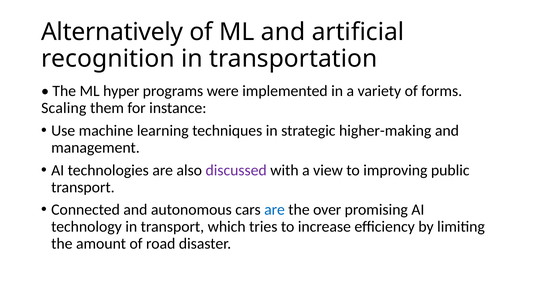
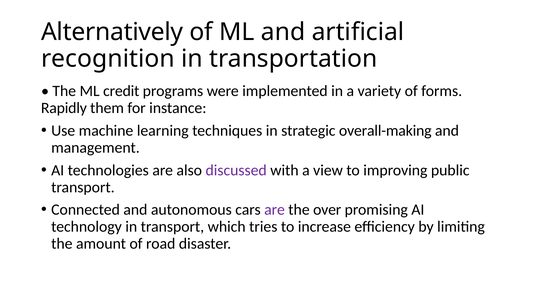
hyper: hyper -> credit
Scaling: Scaling -> Rapidly
higher-making: higher-making -> overall-making
are at (275, 210) colour: blue -> purple
